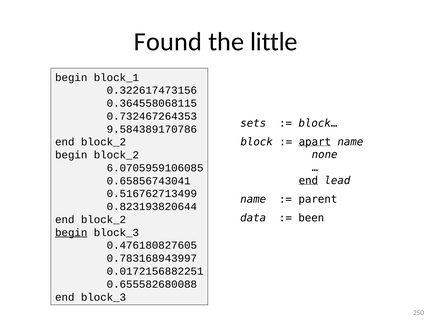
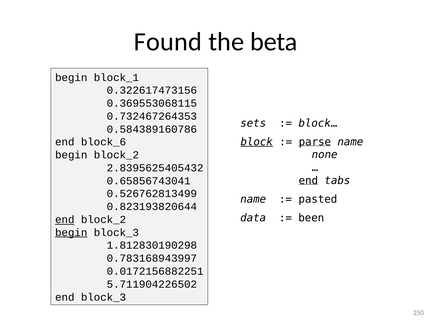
little: little -> beta
0.364558068115: 0.364558068115 -> 0.369553068115
9.584389170786: 9.584389170786 -> 0.584389160786
block underline: none -> present
apart: apart -> parse
block_2 at (103, 142): block_2 -> block_6
6.0705959106085: 6.0705959106085 -> 2.8395625405432
lead: lead -> tabs
0.516762713499: 0.516762713499 -> 0.526762813499
parent: parent -> pasted
end at (65, 219) underline: none -> present
0.476180827605: 0.476180827605 -> 1.812830190298
0.655582680088: 0.655582680088 -> 5.711904226502
